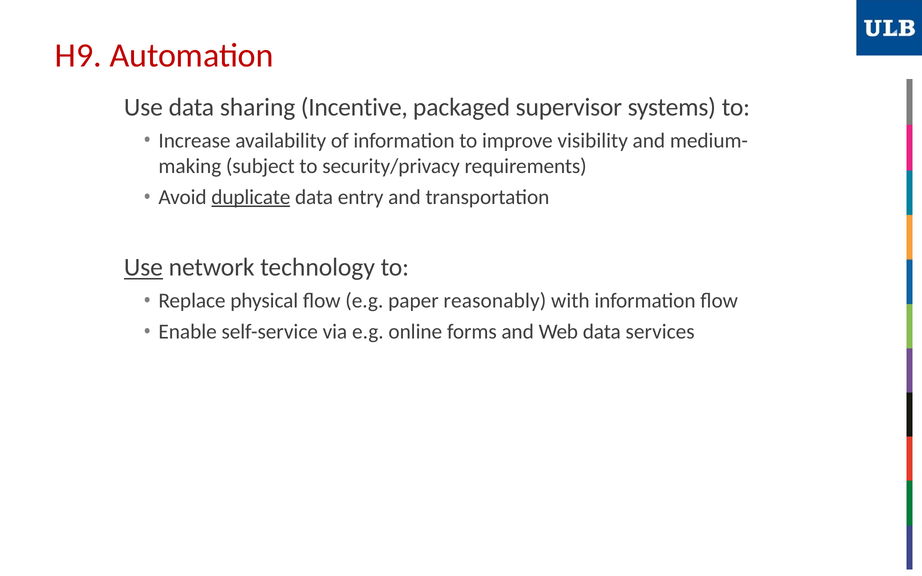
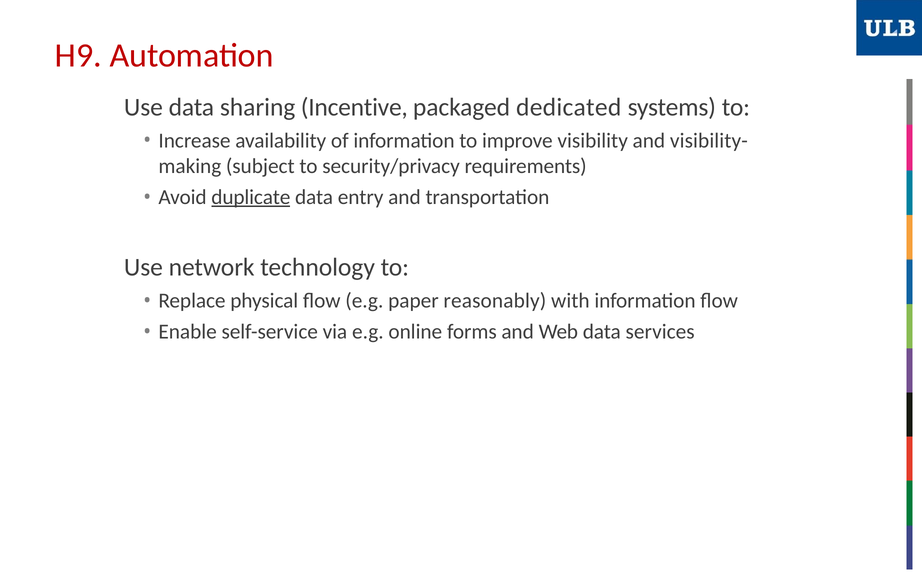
supervisor: supervisor -> dedicated
medium-: medium- -> visibility-
Use at (143, 267) underline: present -> none
